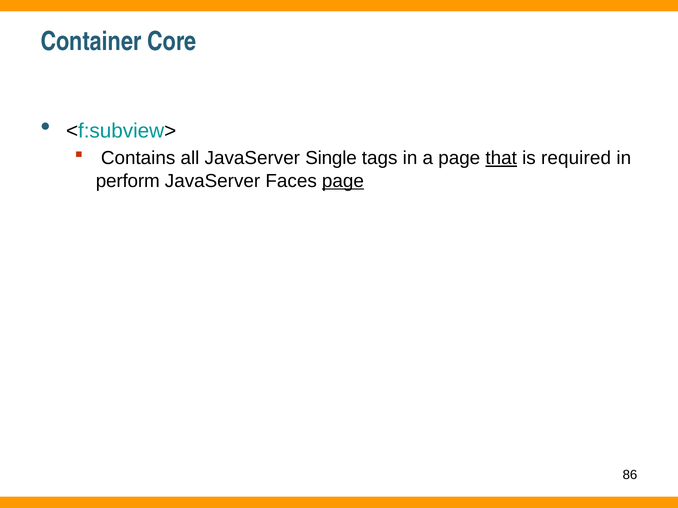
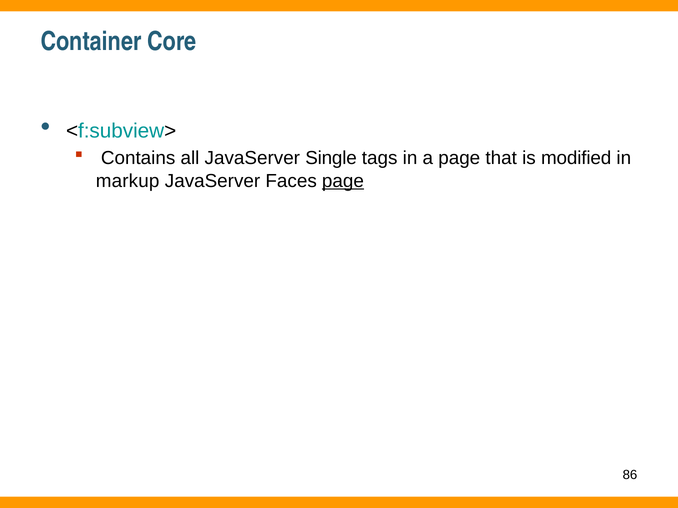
that underline: present -> none
required: required -> modified
perform: perform -> markup
